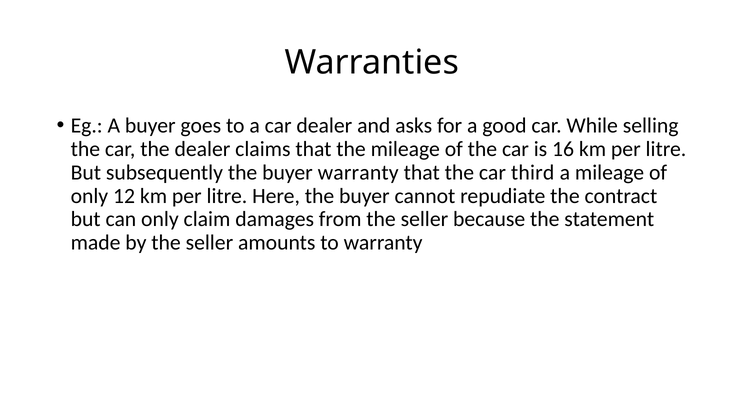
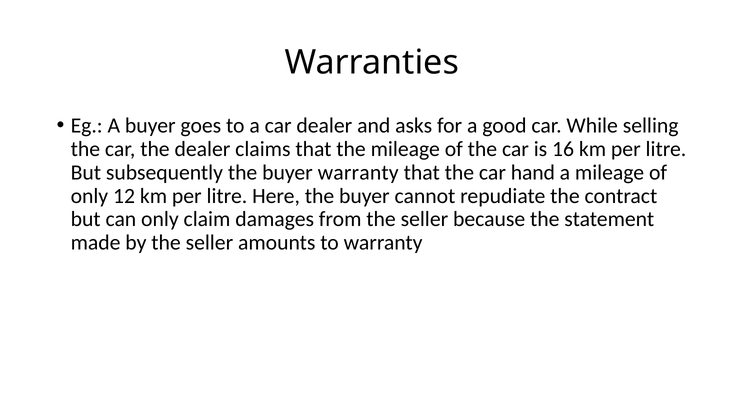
third: third -> hand
